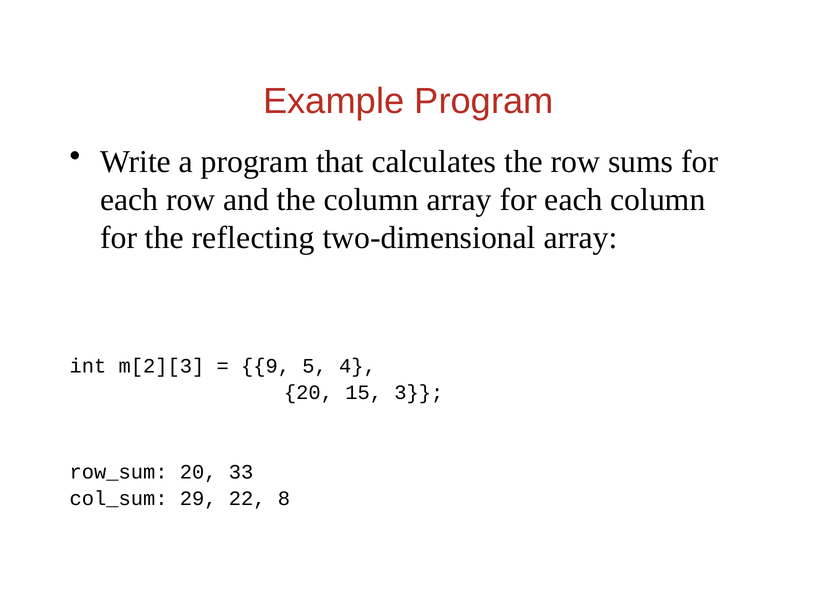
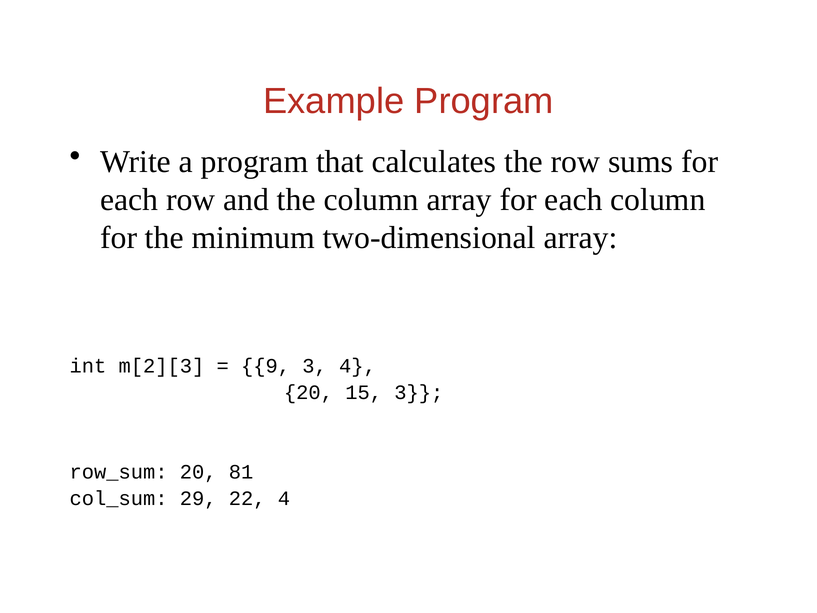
reflecting: reflecting -> minimum
9 5: 5 -> 3
33: 33 -> 81
22 8: 8 -> 4
